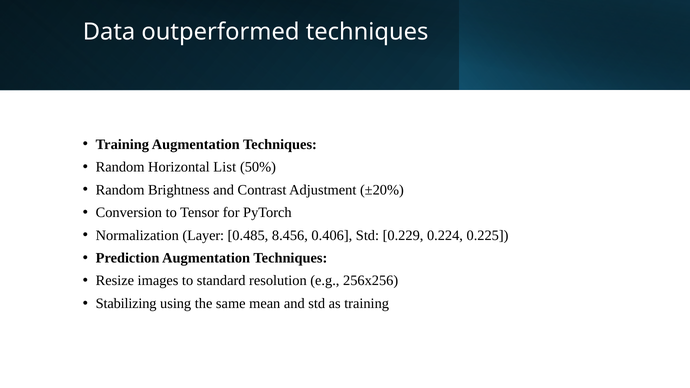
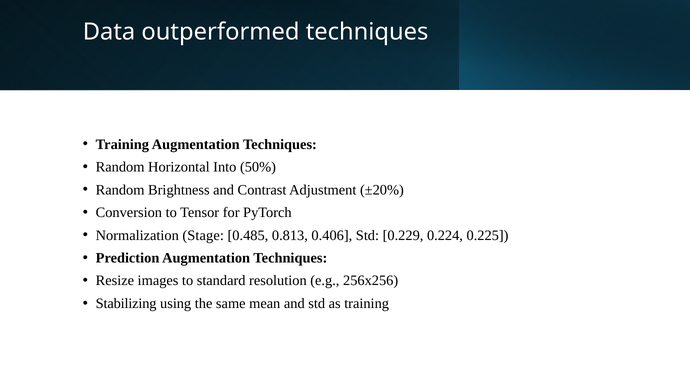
List: List -> Into
Layer: Layer -> Stage
8.456: 8.456 -> 0.813
